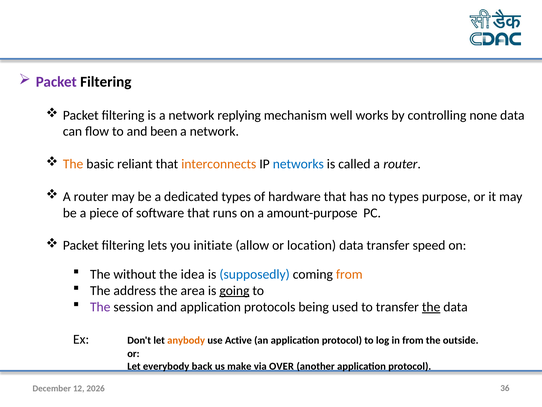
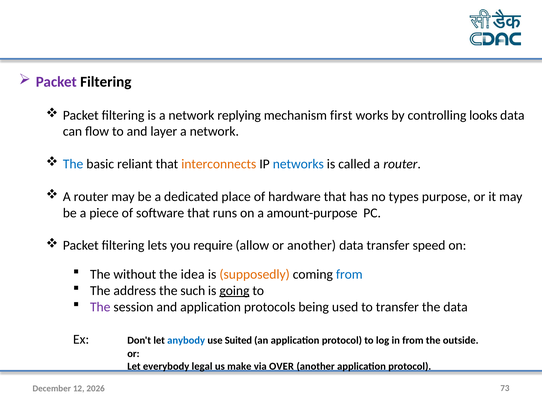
well: well -> first
none: none -> looks
been: been -> layer
The at (73, 164) colour: orange -> blue
dedicated types: types -> place
initiate: initiate -> require
or location: location -> another
supposedly colour: blue -> orange
from at (349, 274) colour: orange -> blue
area: area -> such
the at (431, 307) underline: present -> none
anybody colour: orange -> blue
Active: Active -> Suited
back: back -> legal
36: 36 -> 73
